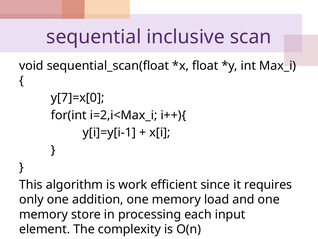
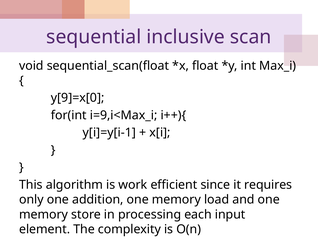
y[7]=x[0: y[7]=x[0 -> y[9]=x[0
i=2,i<Max_i: i=2,i<Max_i -> i=9,i<Max_i
